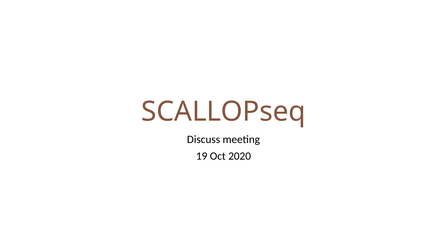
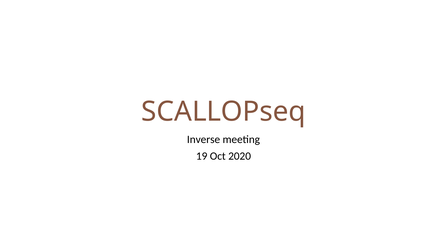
Discuss: Discuss -> Inverse
